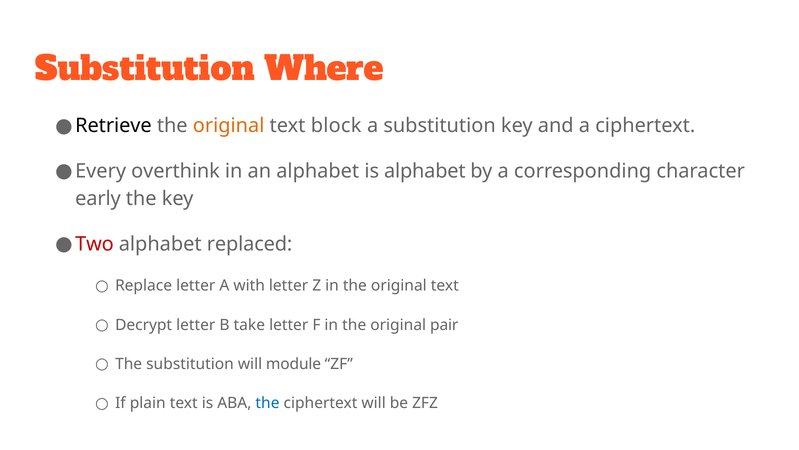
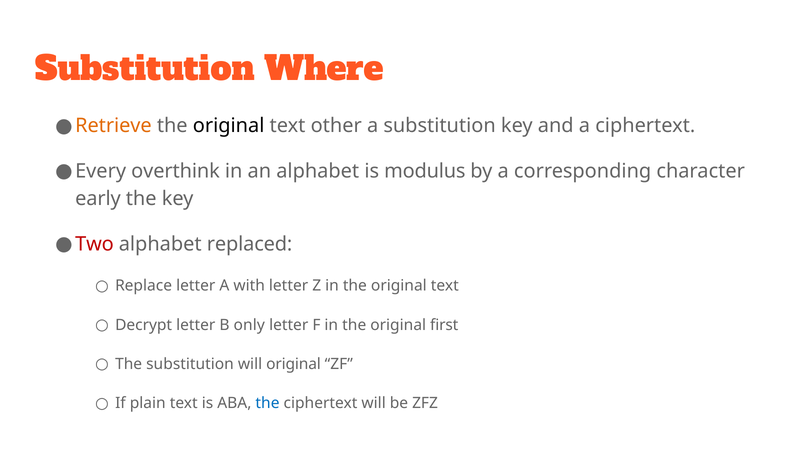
Retrieve colour: black -> orange
original at (229, 126) colour: orange -> black
block: block -> other
is alphabet: alphabet -> modulus
take: take -> only
pair: pair -> first
will module: module -> original
